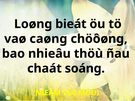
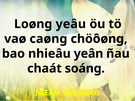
bieát: bieát -> yeâu
thöù: thöù -> yeân
